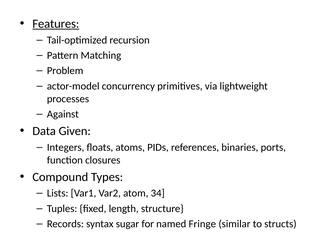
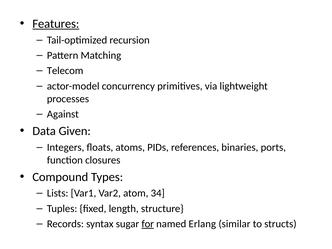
Problem: Problem -> Telecom
for underline: none -> present
Fringe: Fringe -> Erlang
